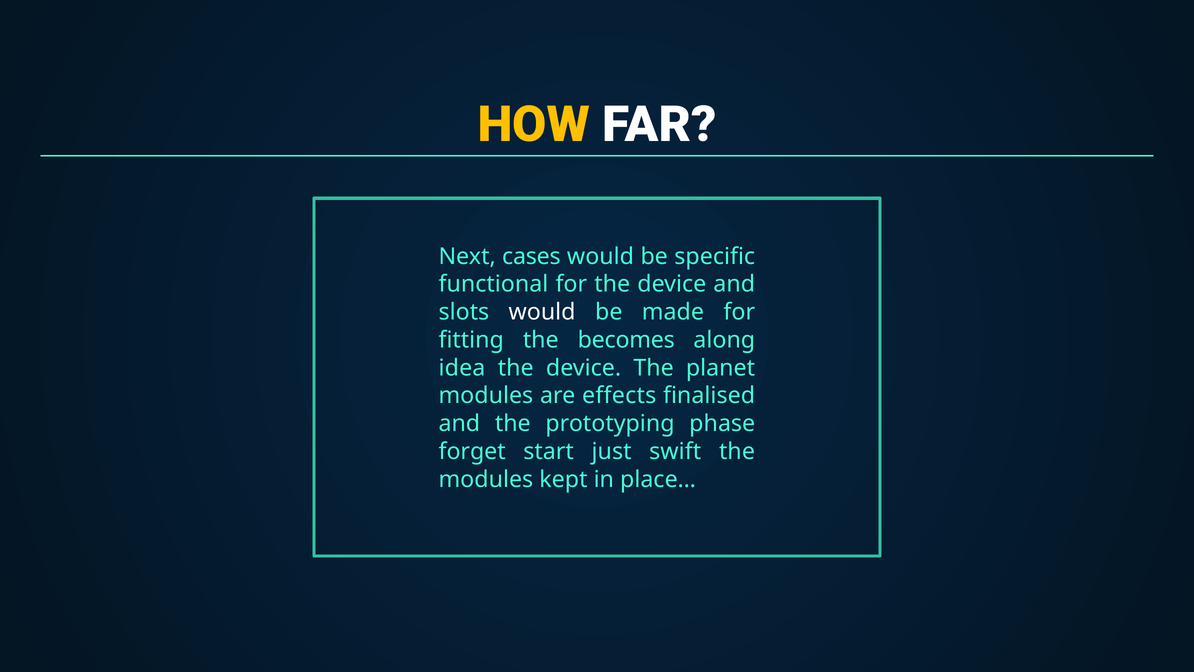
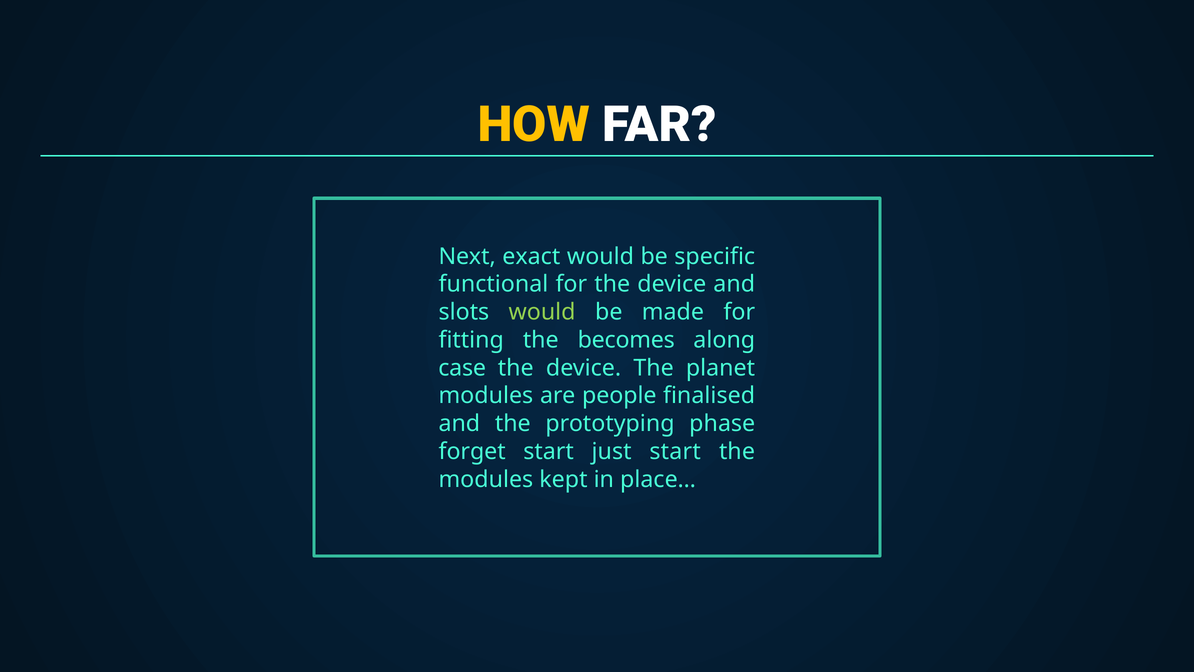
cases: cases -> exact
would at (542, 312) colour: white -> light green
idea: idea -> case
effects: effects -> people
just swift: swift -> start
